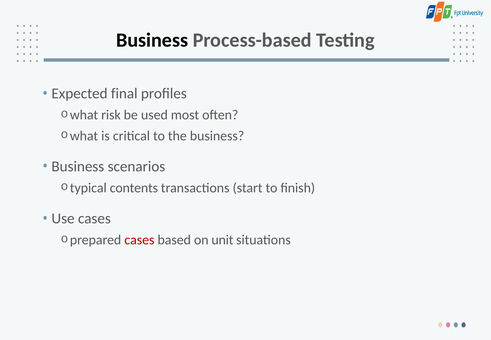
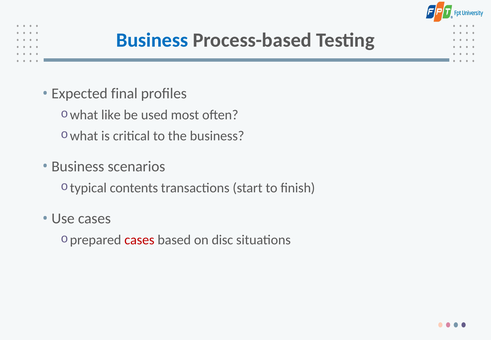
Business at (152, 40) colour: black -> blue
risk: risk -> like
unit: unit -> disc
